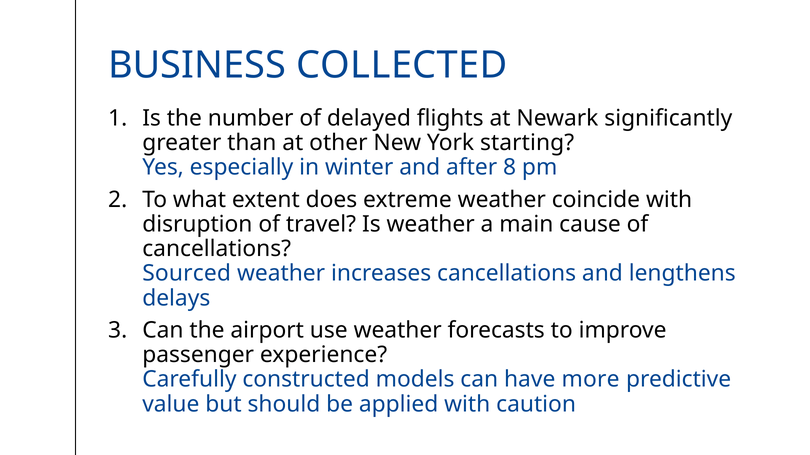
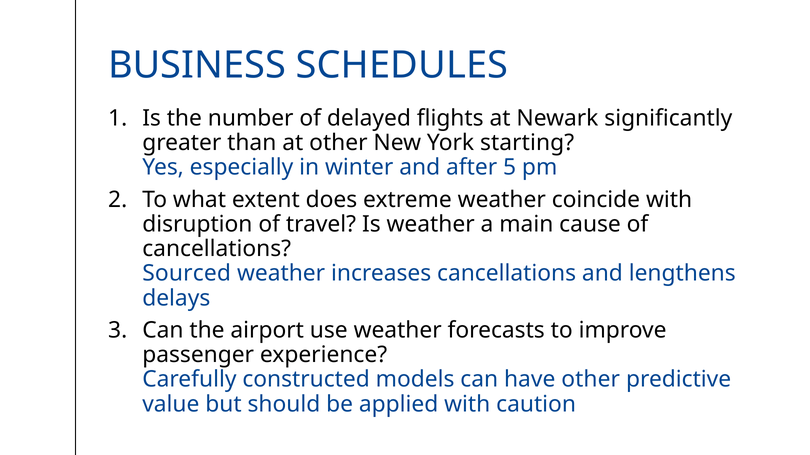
COLLECTED: COLLECTED -> SCHEDULES
8: 8 -> 5
have more: more -> other
